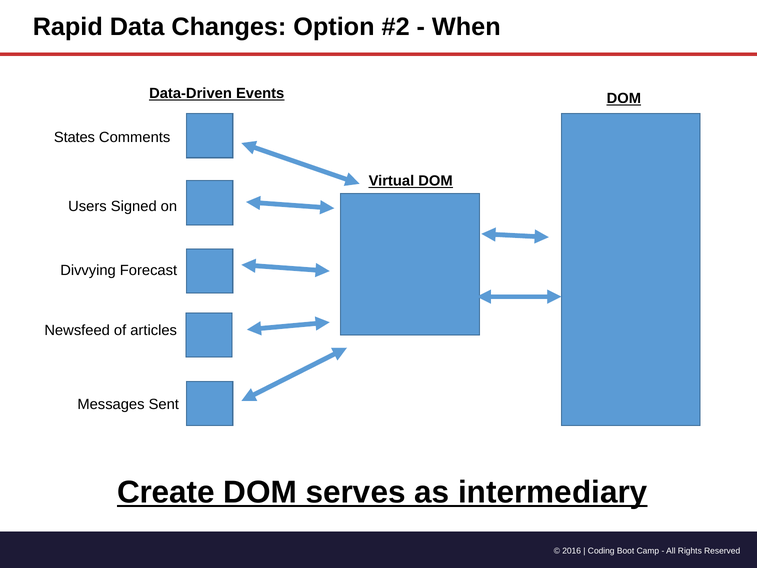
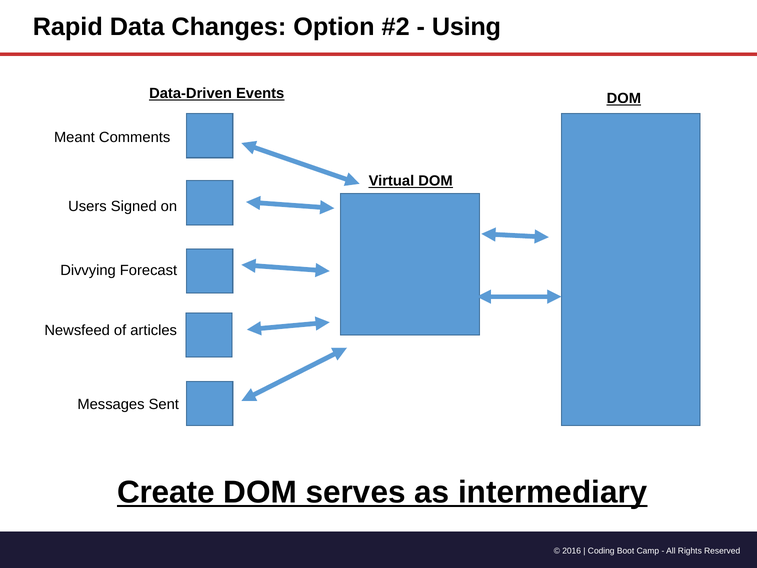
When: When -> Using
States: States -> Meant
